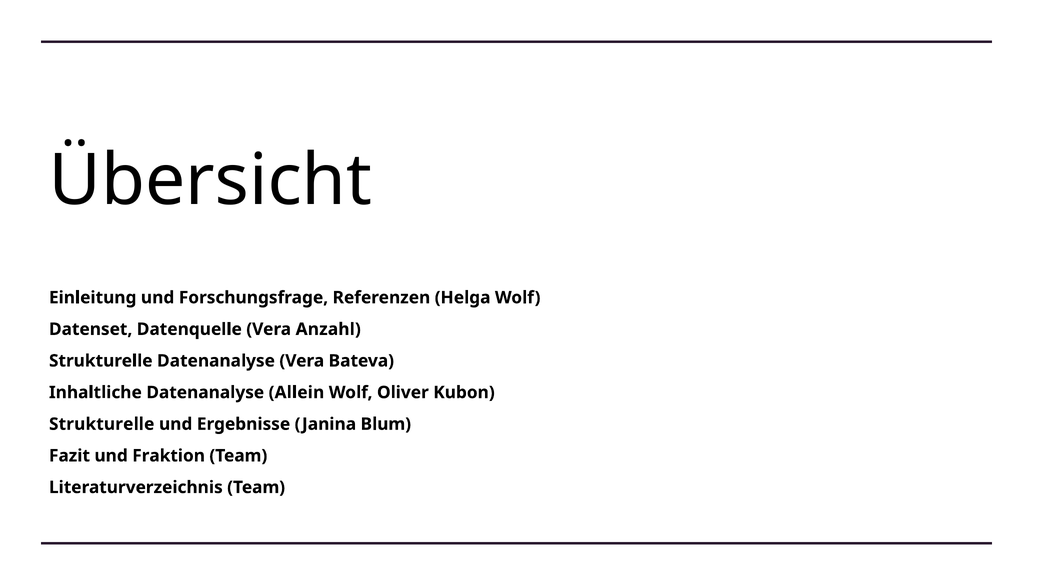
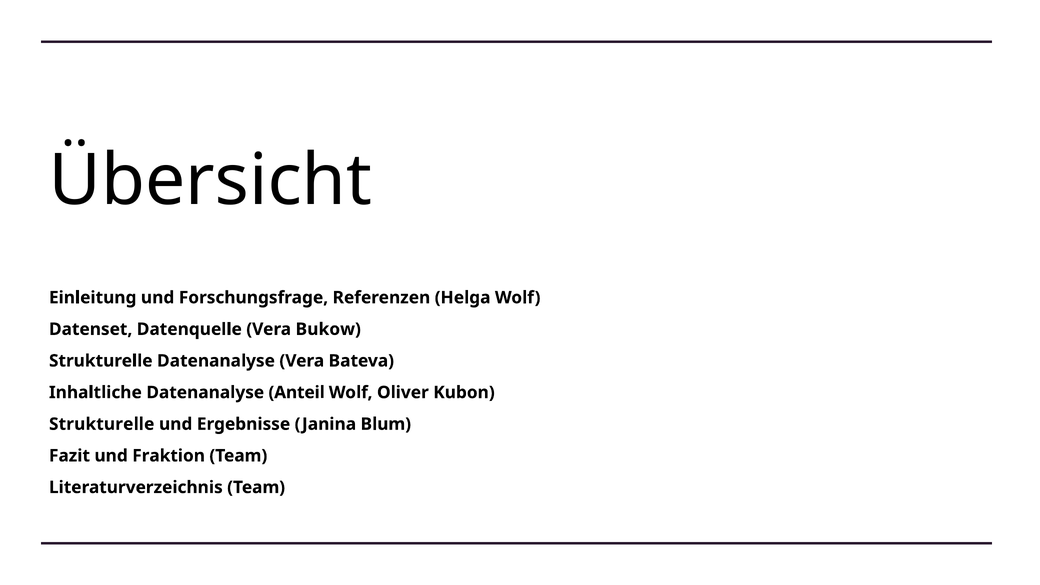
Anzahl: Anzahl -> Bukow
Allein: Allein -> Anteil
